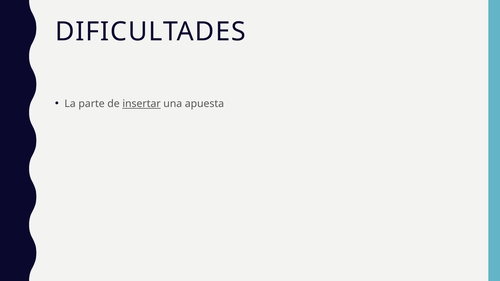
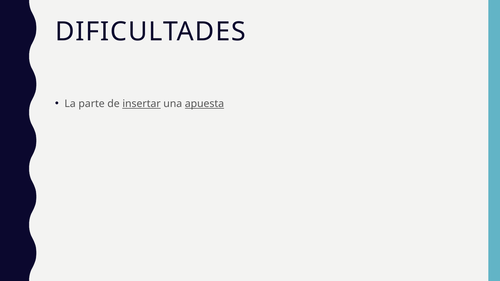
apuesta underline: none -> present
